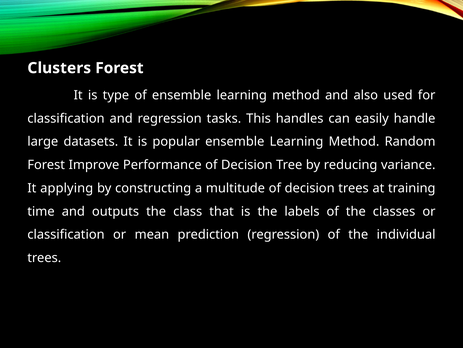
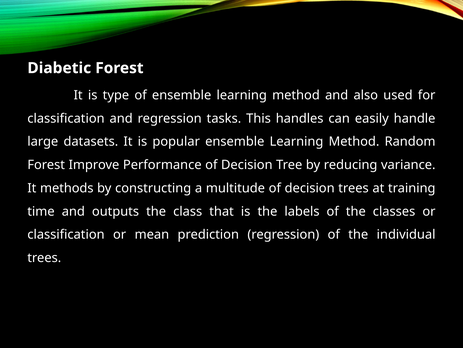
Clusters: Clusters -> Diabetic
applying: applying -> methods
